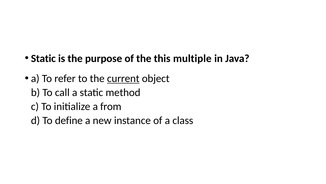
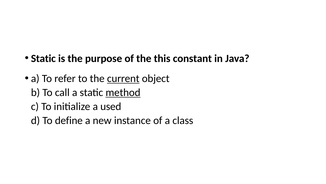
multiple: multiple -> constant
method underline: none -> present
from: from -> used
